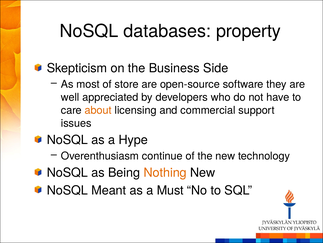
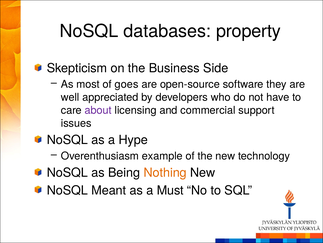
store: store -> goes
about colour: orange -> purple
continue: continue -> example
